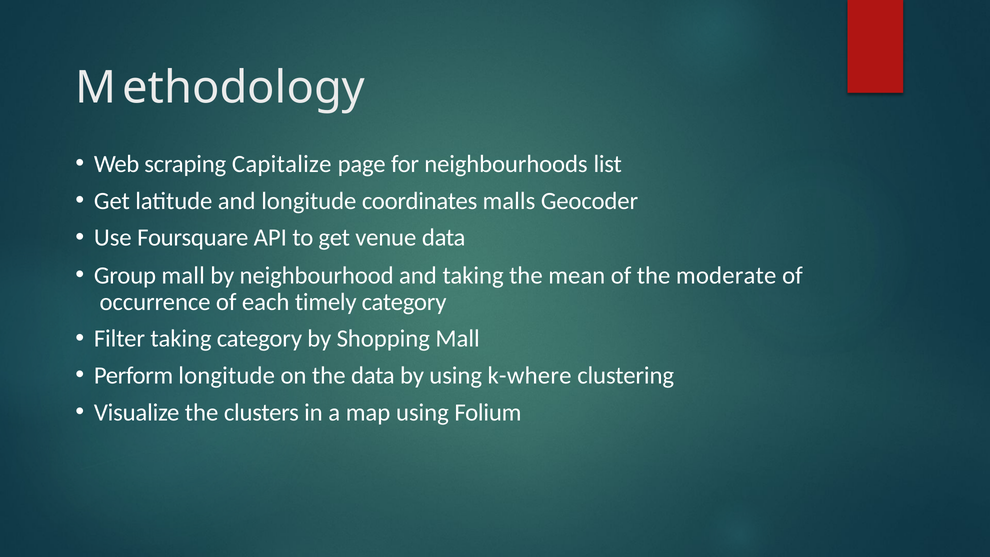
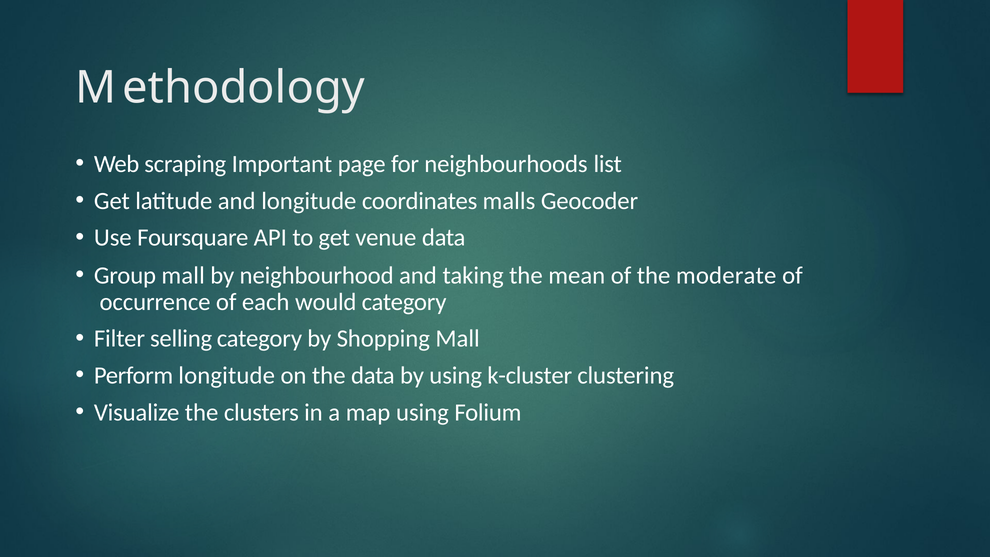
Capitalize: Capitalize -> Important
timely: timely -> would
Filter taking: taking -> selling
k-where: k-where -> k-cluster
